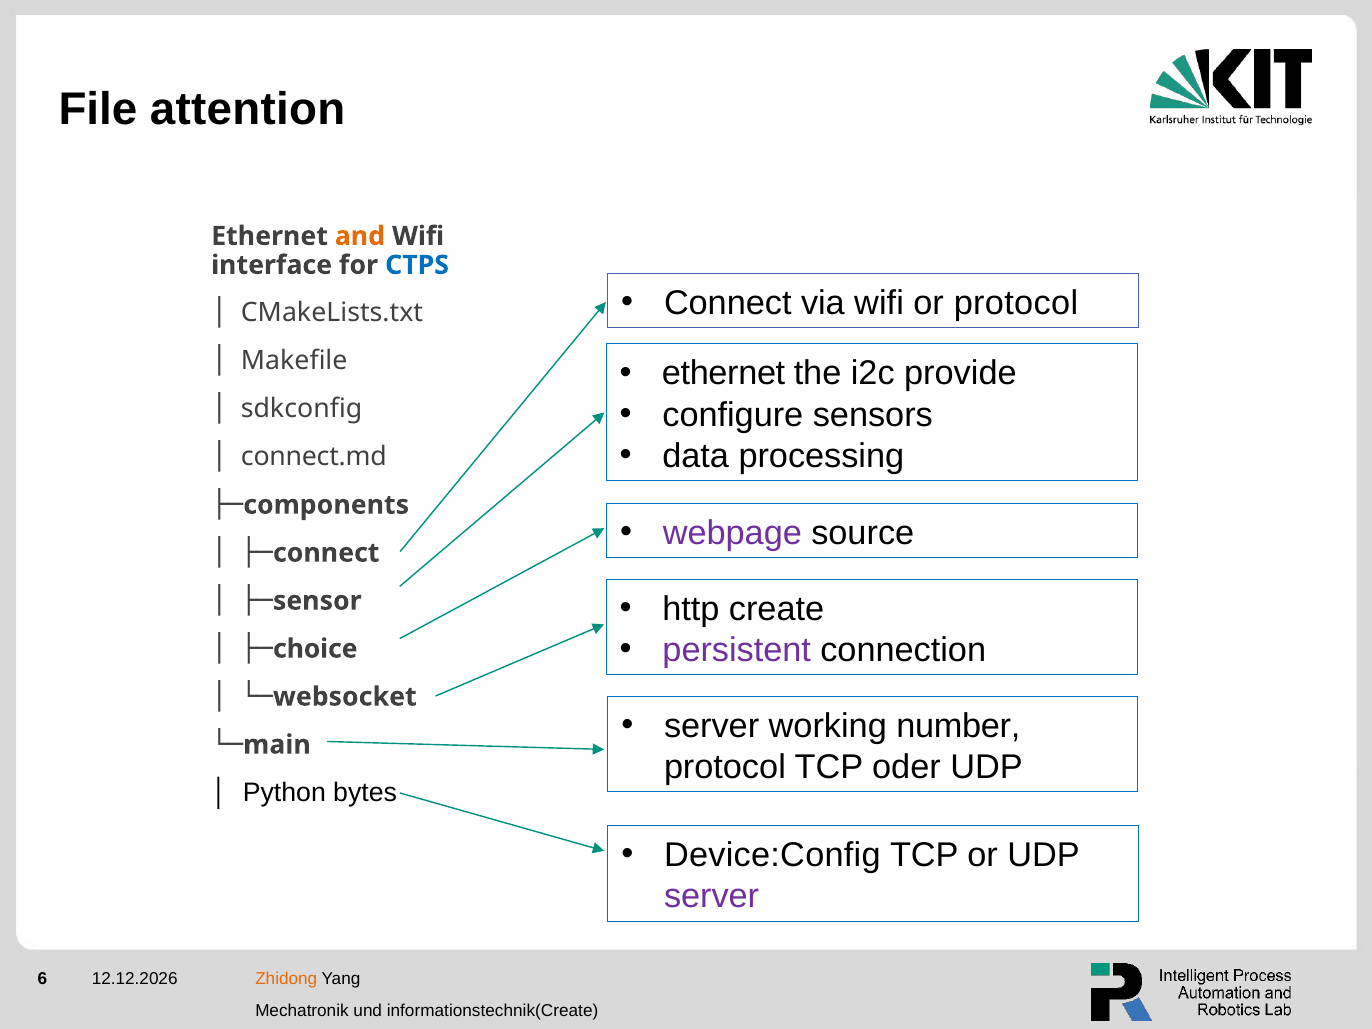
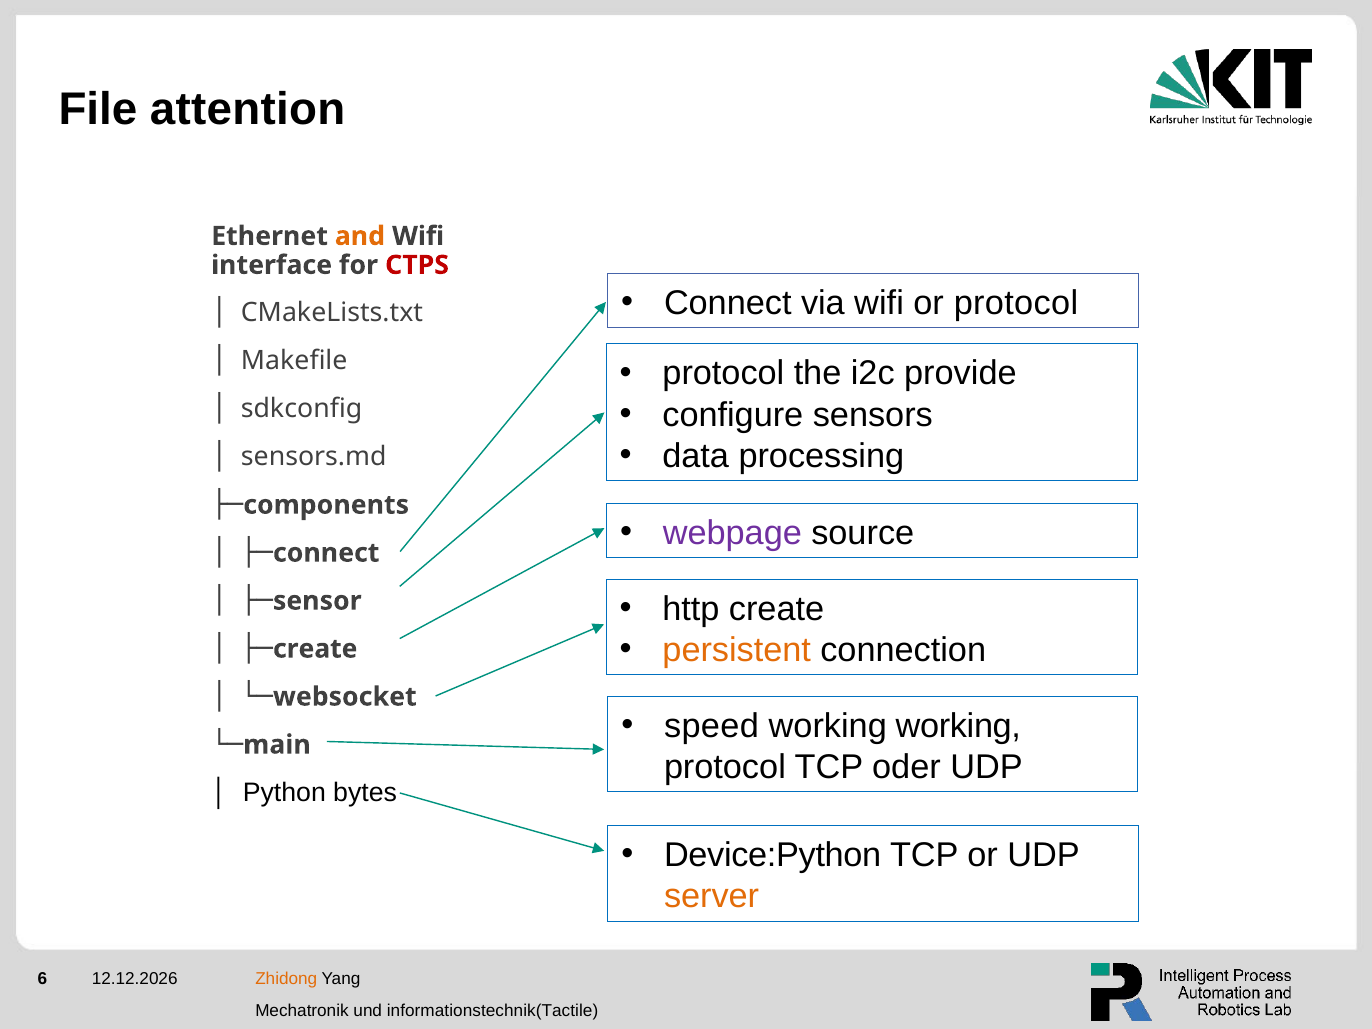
CTPS colour: blue -> red
ethernet at (724, 374): ethernet -> protocol
connect.md: connect.md -> sensors.md
persistent colour: purple -> orange
choice at (315, 649): choice -> create
server at (712, 726): server -> speed
working number: number -> working
Device:Config: Device:Config -> Device:Python
server at (712, 896) colour: purple -> orange
informationstechnik(Create: informationstechnik(Create -> informationstechnik(Tactile
